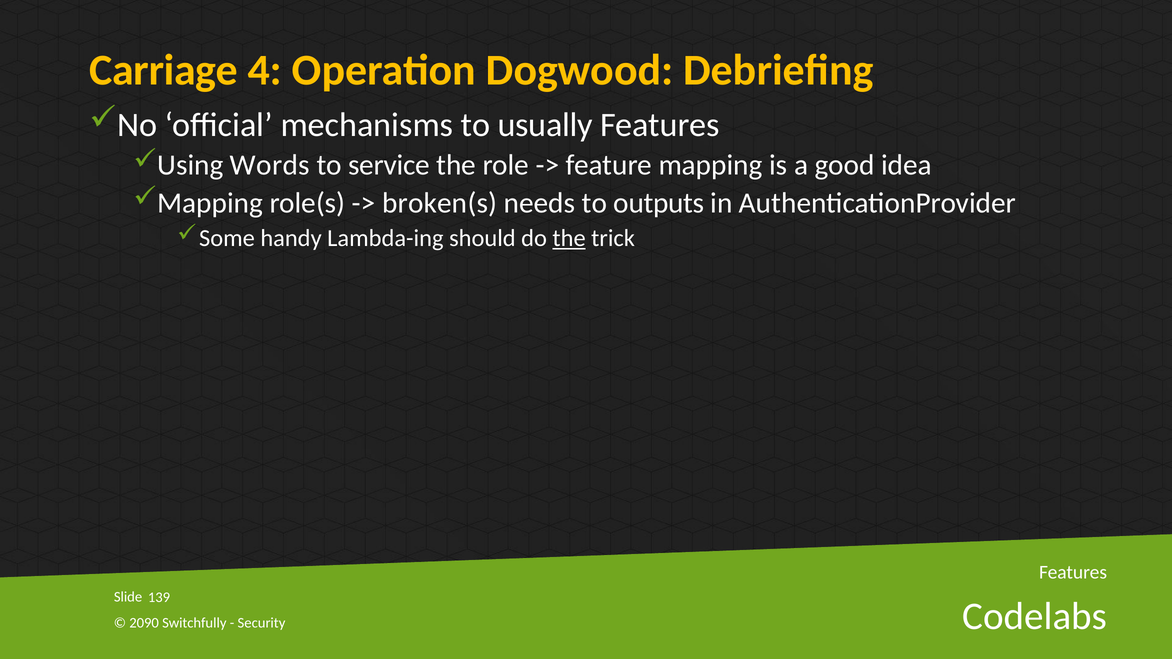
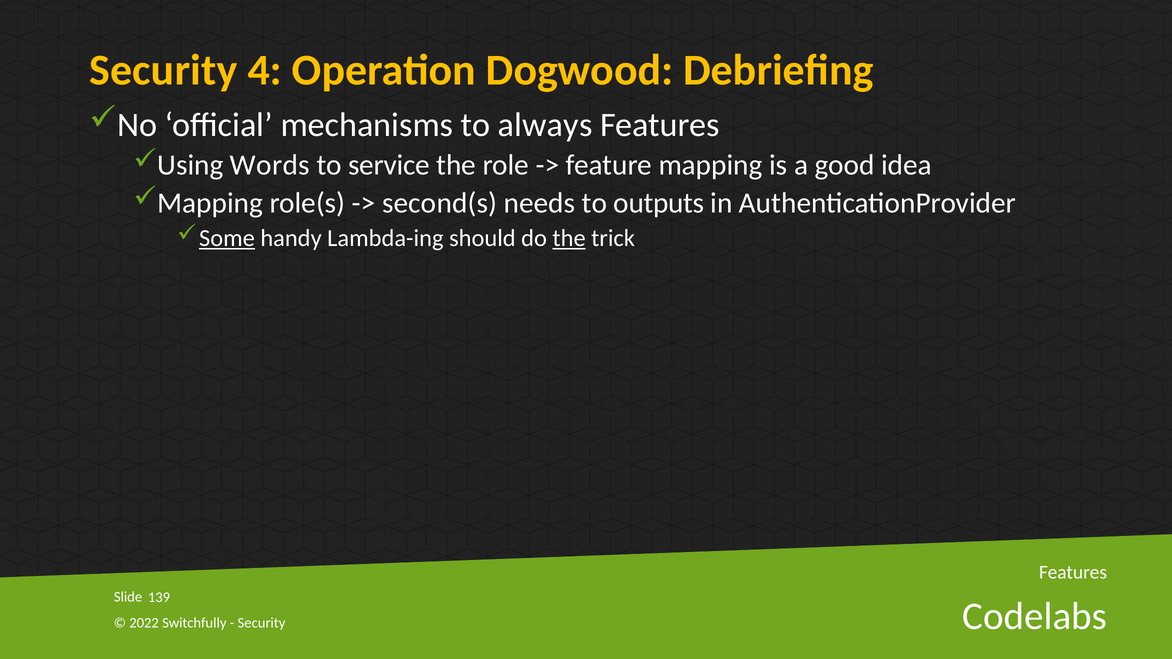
Carriage at (164, 70): Carriage -> Security
usually: usually -> always
broken(s: broken(s -> second(s
Some underline: none -> present
2090: 2090 -> 2022
